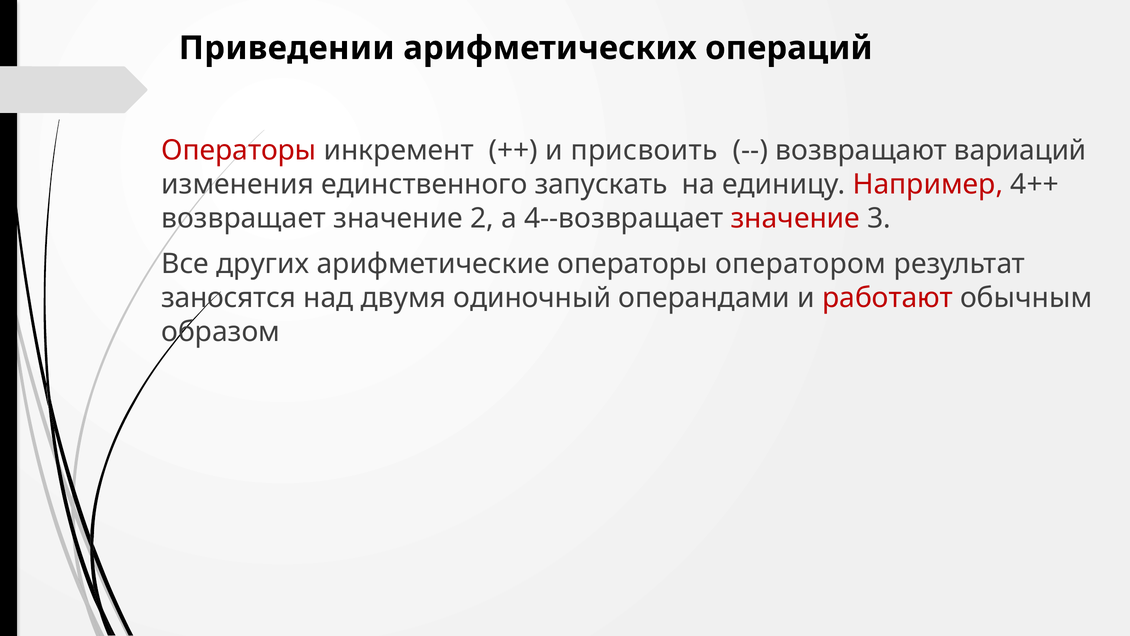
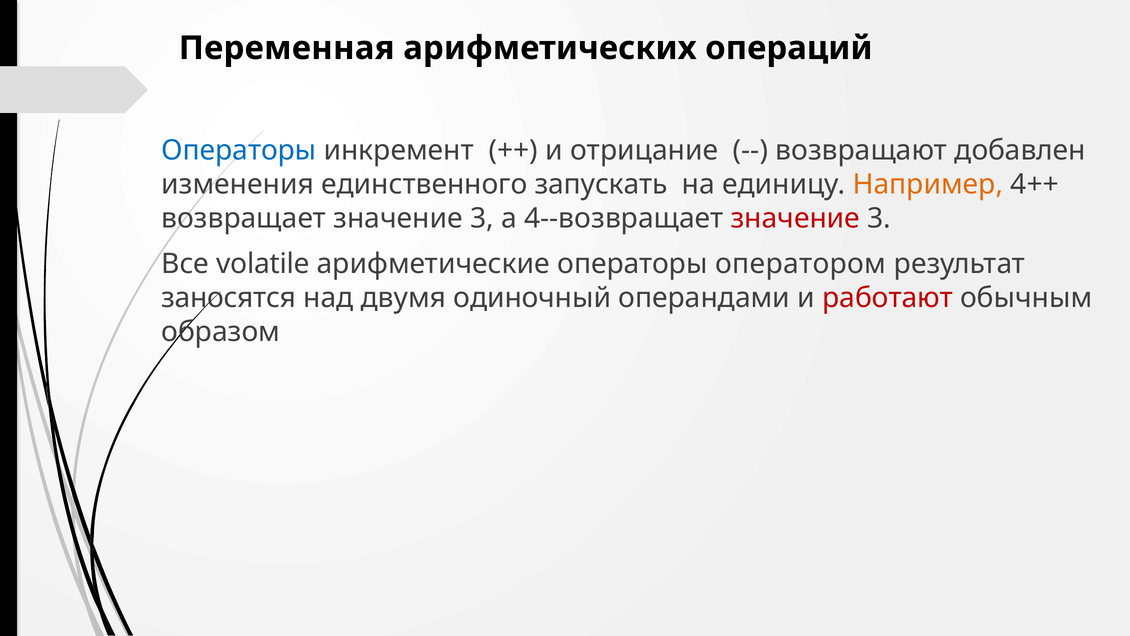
Приведении: Приведении -> Переменная
Операторы at (239, 150) colour: red -> blue
присвоить: присвоить -> отрицание
вариаций: вариаций -> добавлен
Например colour: red -> orange
возвращает значение 2: 2 -> 3
других: других -> volatile
